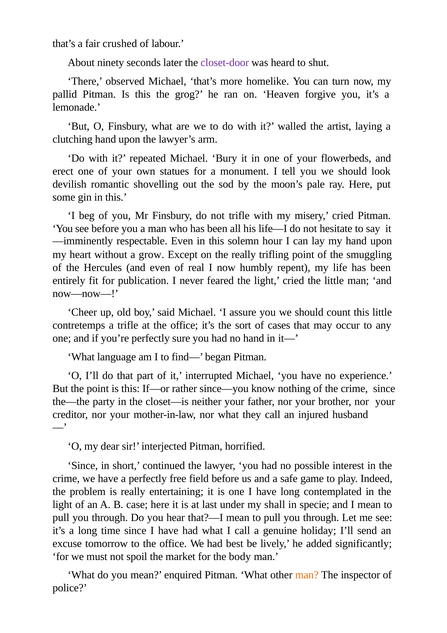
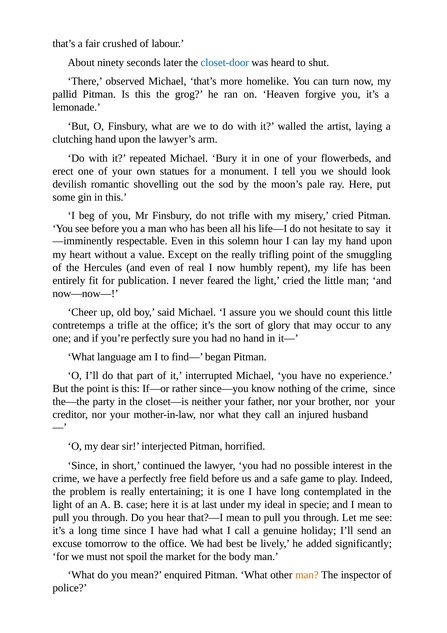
closet-door colour: purple -> blue
grow: grow -> value
cases: cases -> glory
shall: shall -> ideal
